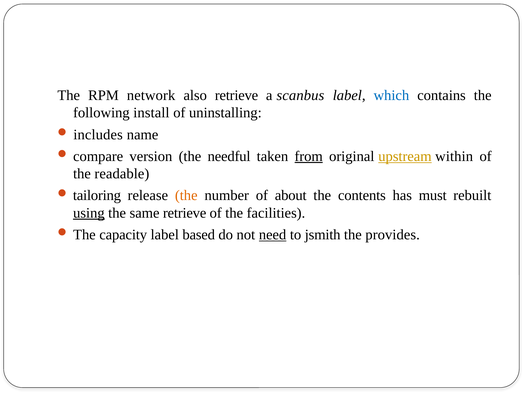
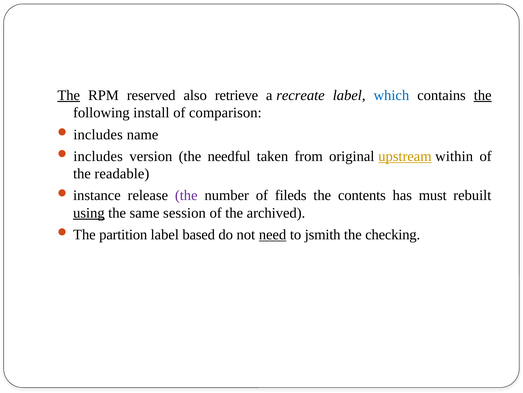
The at (69, 95) underline: none -> present
network: network -> reserved
scanbus: scanbus -> recreate
the at (483, 95) underline: none -> present
uninstalling: uninstalling -> comparison
compare at (98, 156): compare -> includes
from underline: present -> none
tailoring: tailoring -> instance
the at (186, 195) colour: orange -> purple
about: about -> fileds
same retrieve: retrieve -> session
facilities: facilities -> archived
capacity: capacity -> partition
provides: provides -> checking
